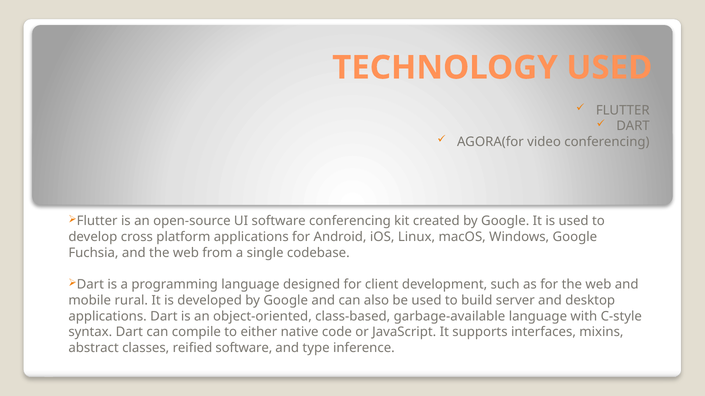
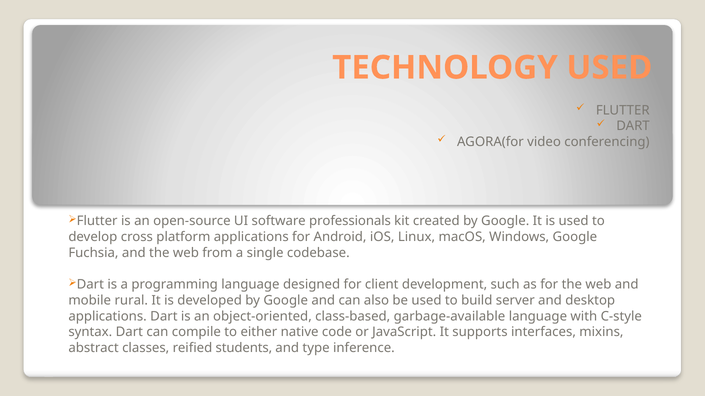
software conferencing: conferencing -> professionals
reified software: software -> students
